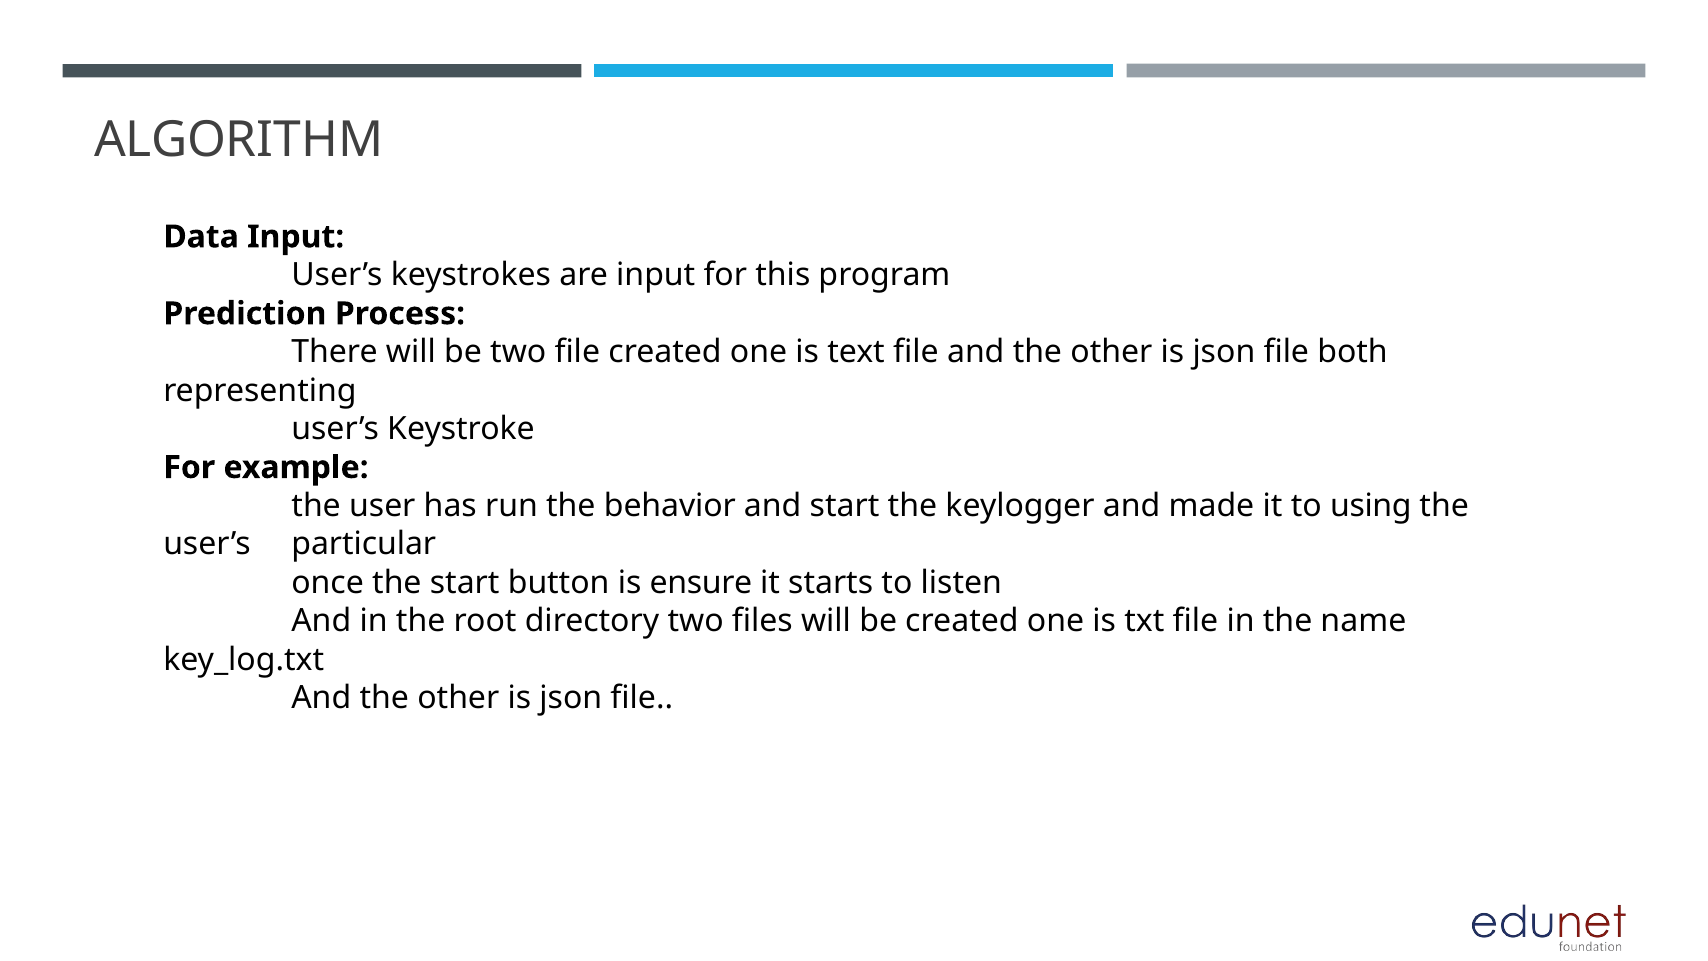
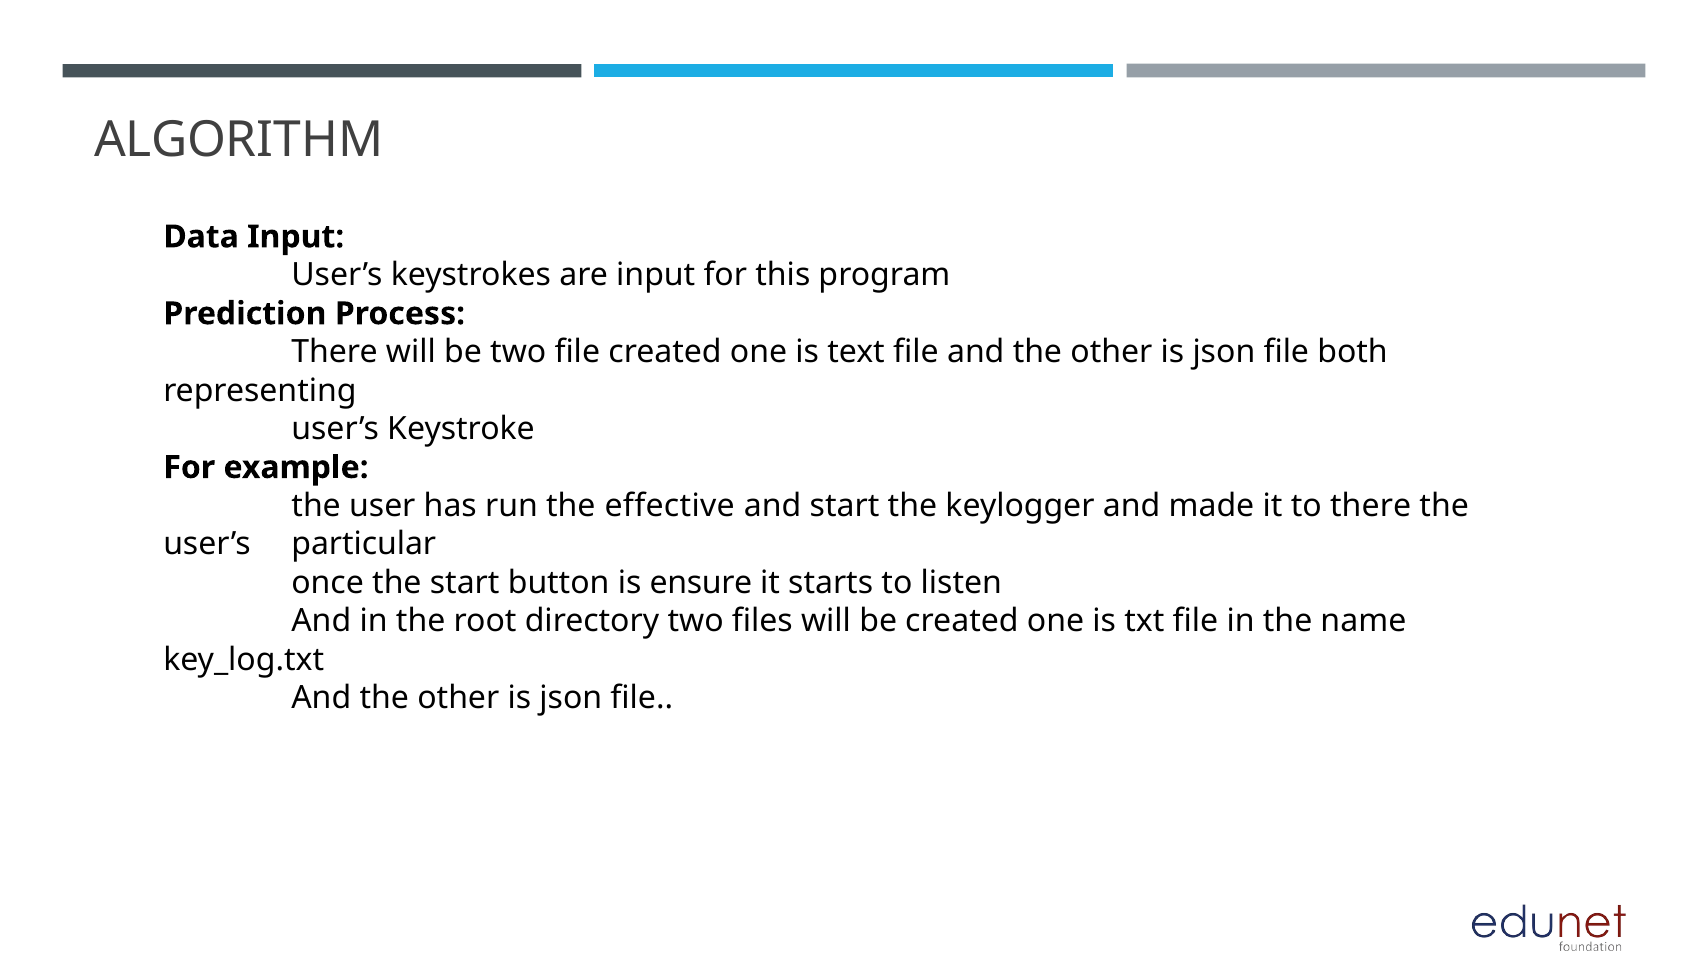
behavior: behavior -> effective
to using: using -> there
